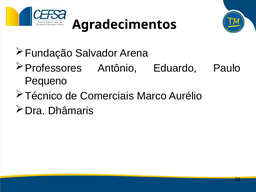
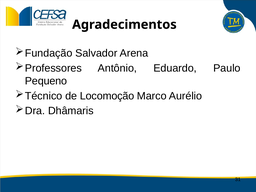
Comerciais: Comerciais -> Locomoção
